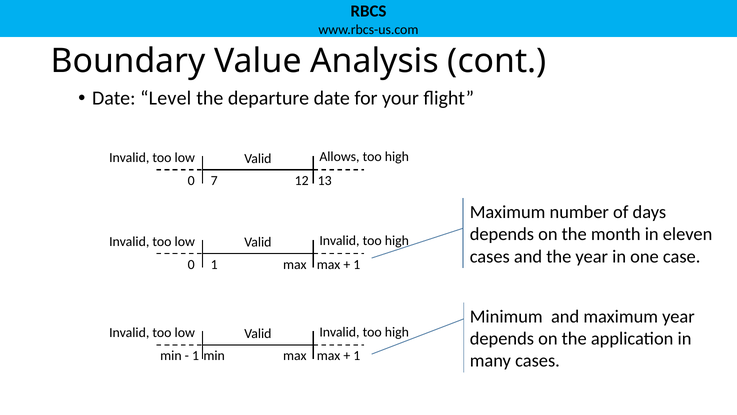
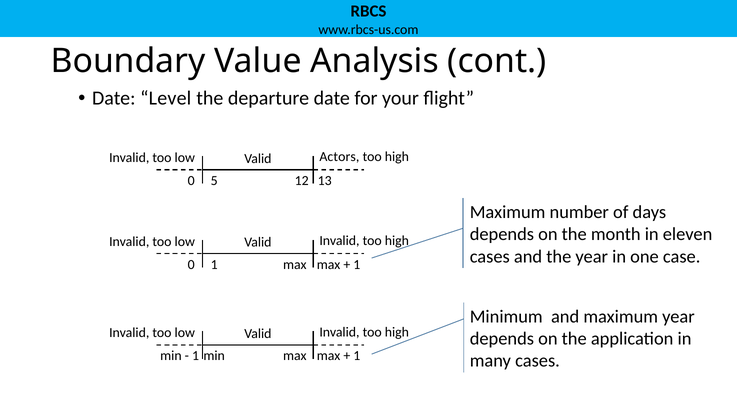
Allows: Allows -> Actors
7: 7 -> 5
